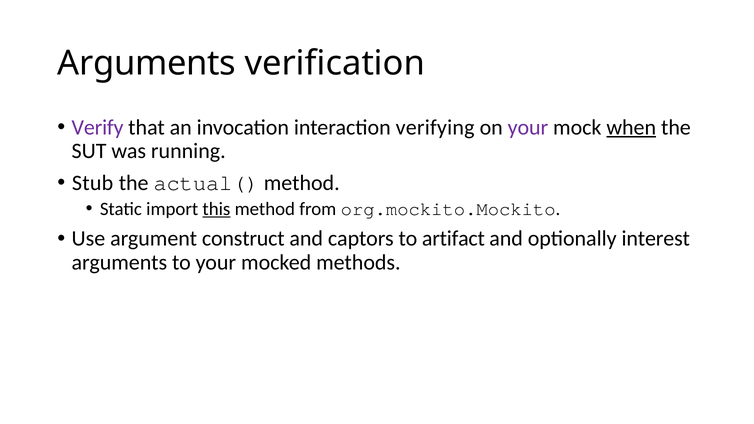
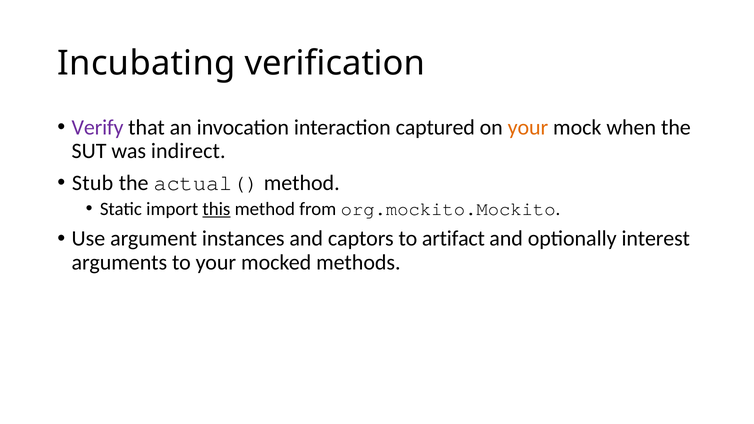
Arguments at (147, 63): Arguments -> Incubating
verifying: verifying -> captured
your at (528, 127) colour: purple -> orange
when underline: present -> none
running: running -> indirect
construct: construct -> instances
